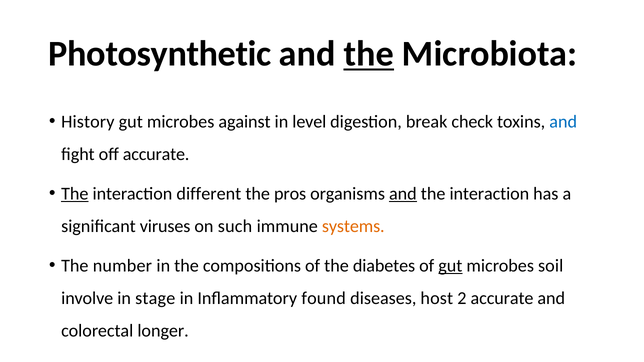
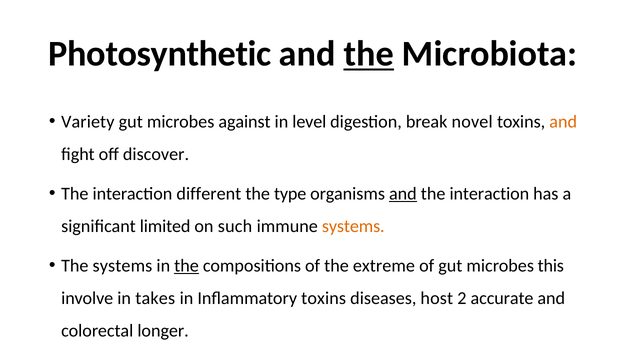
History: History -> Variety
check: check -> novel
and at (563, 122) colour: blue -> orange
off accurate: accurate -> discover
The at (75, 194) underline: present -> none
pros: pros -> type
viruses: viruses -> limited
The number: number -> systems
the at (187, 266) underline: none -> present
diabetes: diabetes -> extreme
gut at (450, 266) underline: present -> none
soil: soil -> this
stage: stage -> takes
Inflammatory found: found -> toxins
